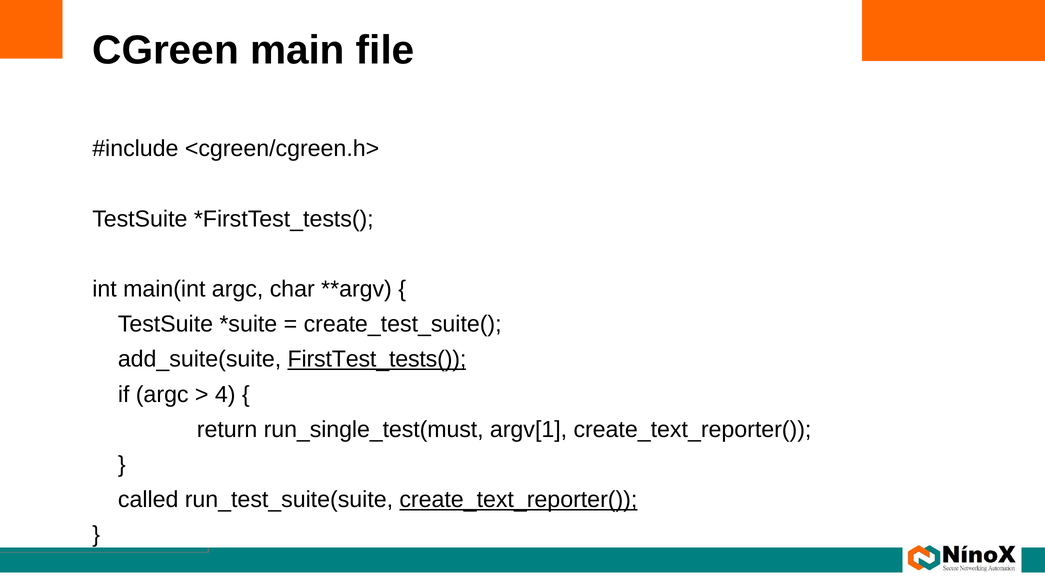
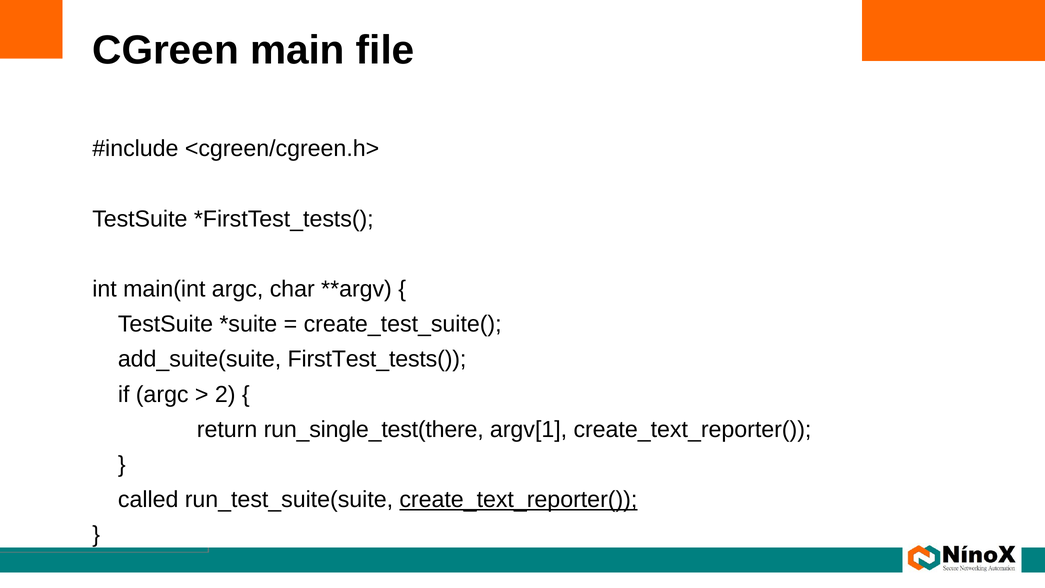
FirstTest_tests( underline: present -> none
4: 4 -> 2
run_single_test(must: run_single_test(must -> run_single_test(there
